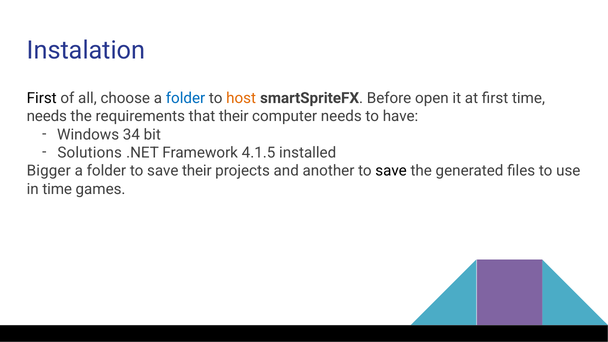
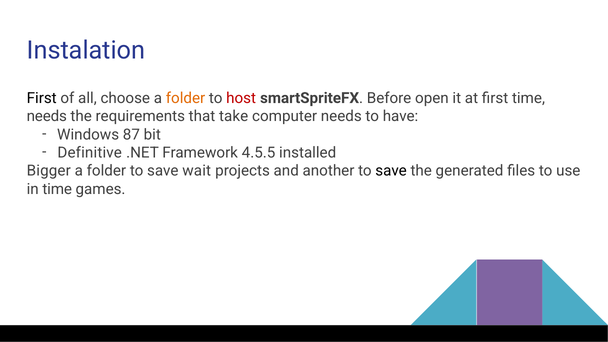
folder at (186, 98) colour: blue -> orange
host colour: orange -> red
that their: their -> take
34: 34 -> 87
Solutions: Solutions -> Definitive
4.1.5: 4.1.5 -> 4.5.5
save their: their -> wait
